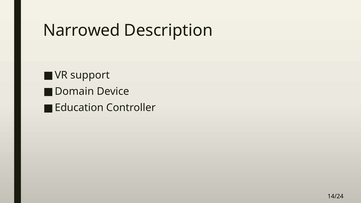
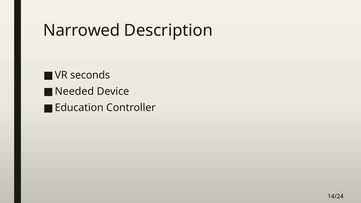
support: support -> seconds
Domain: Domain -> Needed
